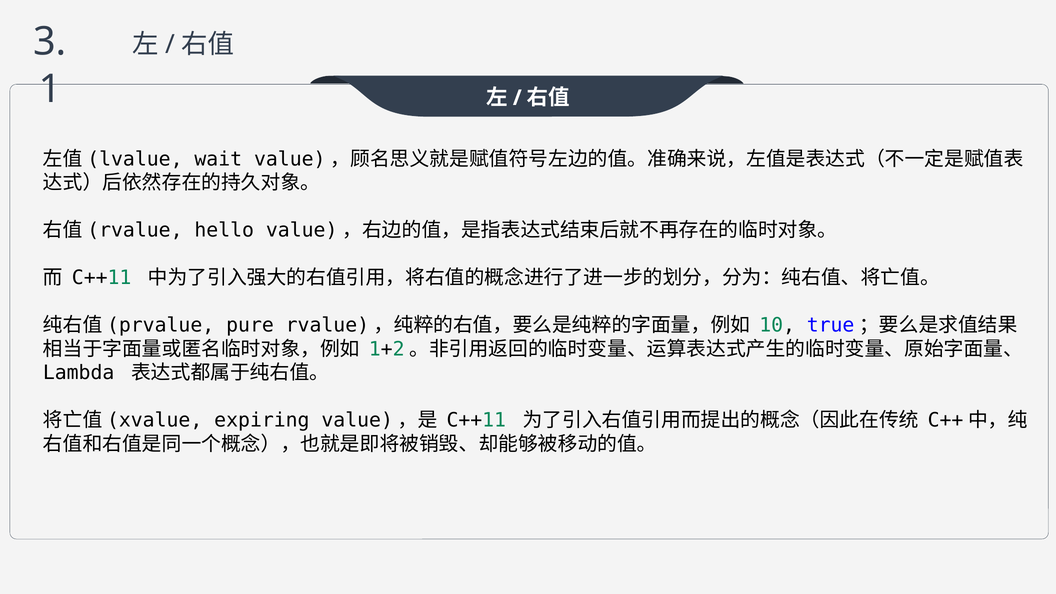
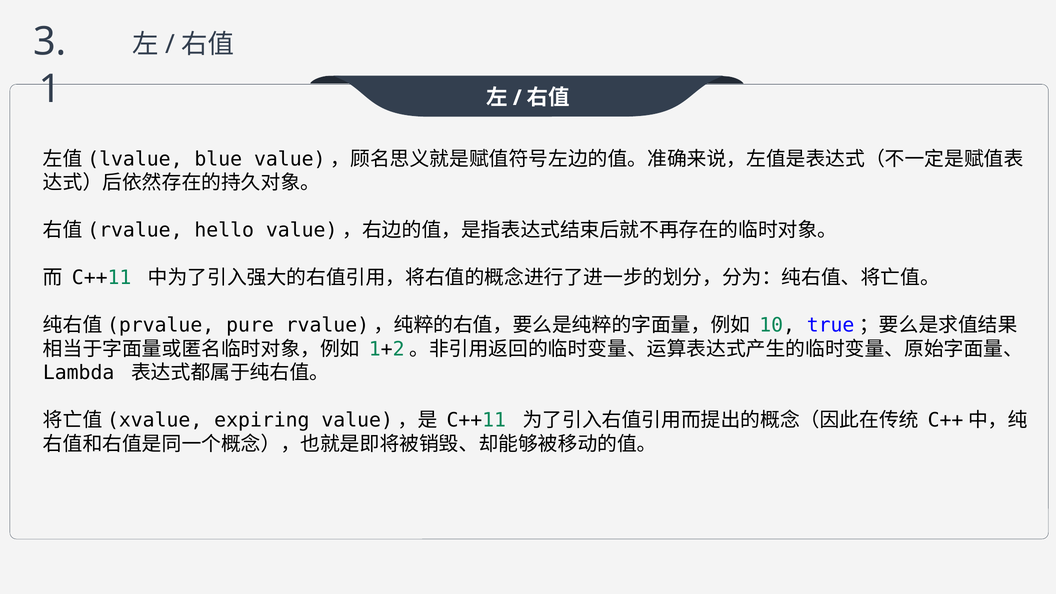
wait: wait -> blue
